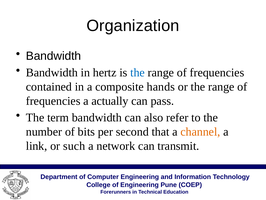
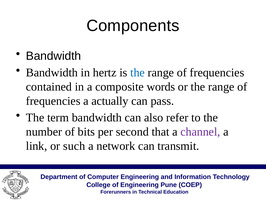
Organization: Organization -> Components
hands: hands -> words
channel colour: orange -> purple
